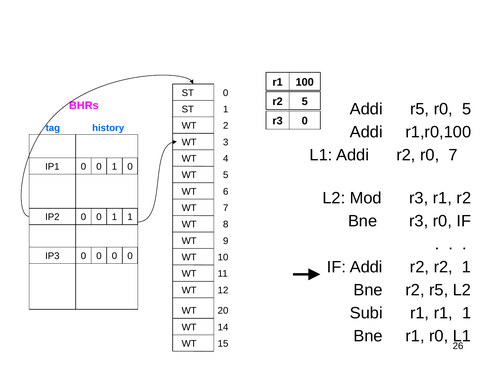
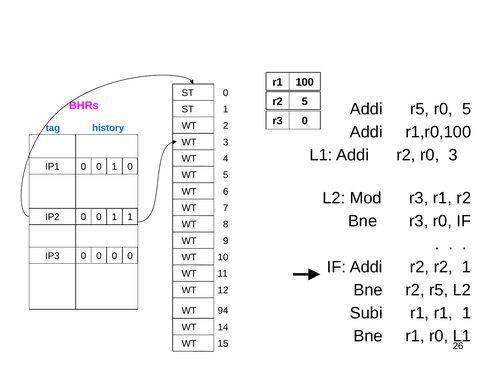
r0 7: 7 -> 3
20: 20 -> 94
